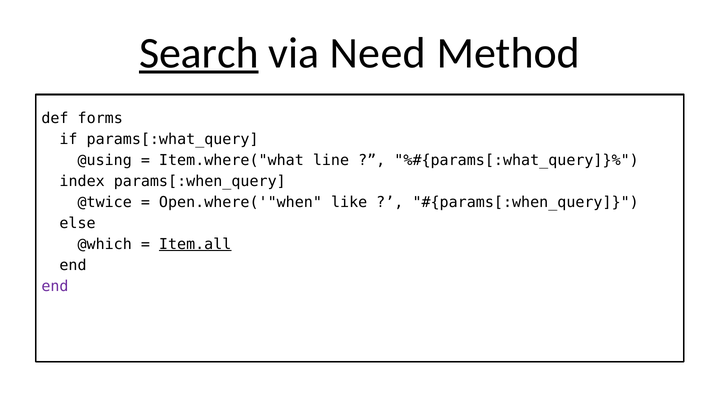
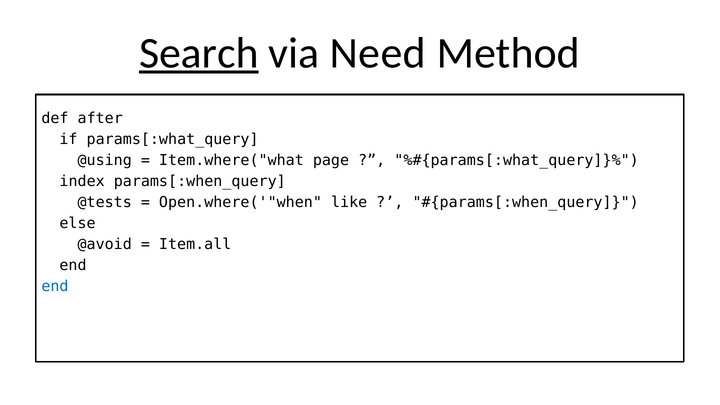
forms: forms -> after
line: line -> page
@twice: @twice -> @tests
@which: @which -> @avoid
Item.all underline: present -> none
end at (55, 286) colour: purple -> blue
